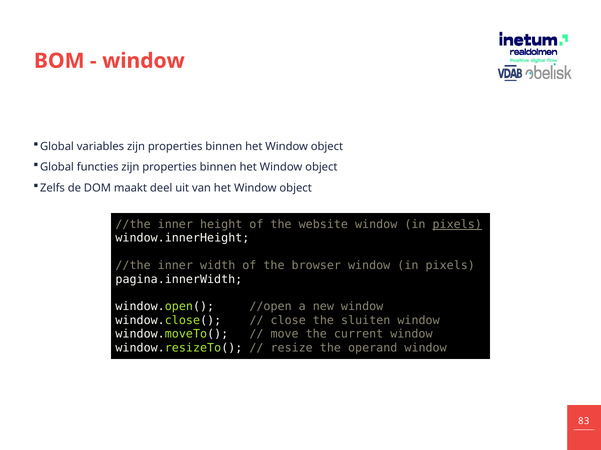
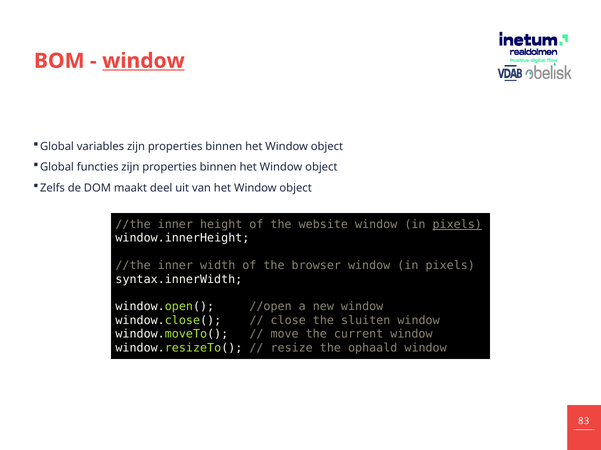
window at (143, 61) underline: none -> present
pagina.innerWidth: pagina.innerWidth -> syntax.innerWidth
operand: operand -> ophaald
